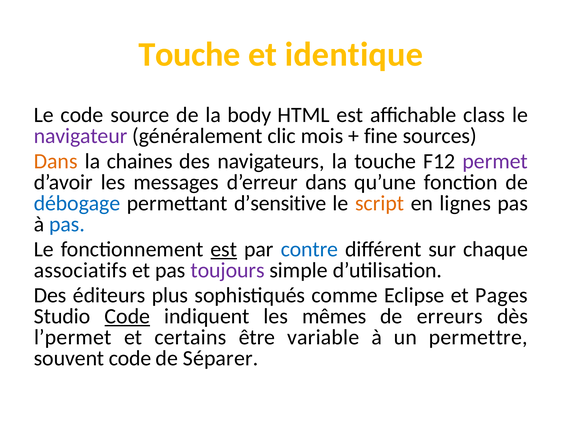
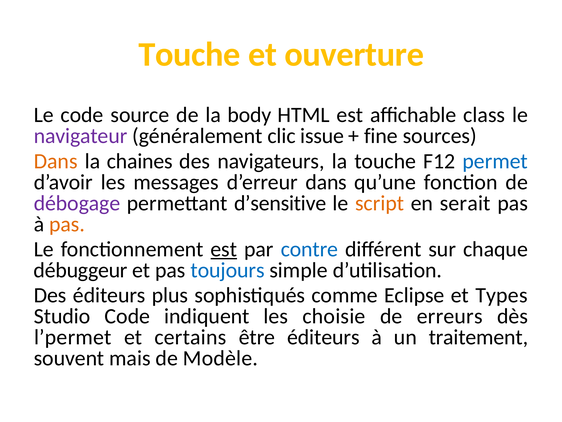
identique: identique -> ouverture
mois: mois -> issue
permet colour: purple -> blue
débogage colour: blue -> purple
lignes: lignes -> serait
pas at (67, 224) colour: blue -> orange
associatifs: associatifs -> débuggeur
toujours colour: purple -> blue
Pages: Pages -> Types
Code at (127, 316) underline: present -> none
mêmes: mêmes -> choisie
être variable: variable -> éditeurs
permettre: permettre -> traitement
souvent code: code -> mais
Séparer: Séparer -> Modèle
